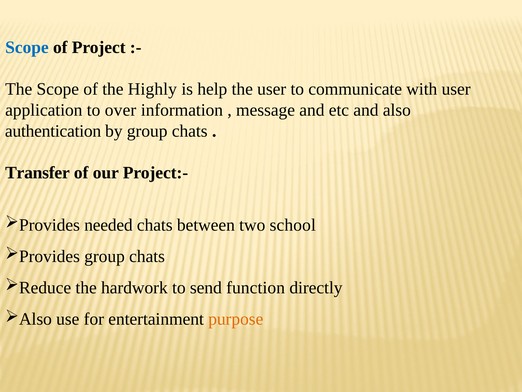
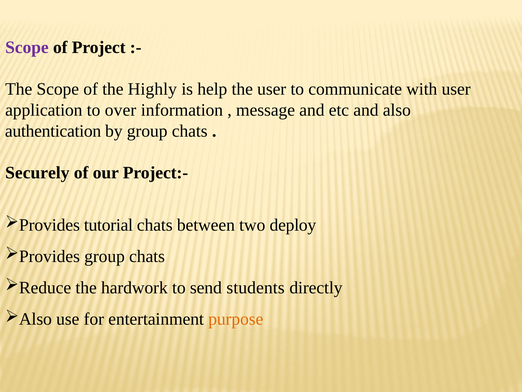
Scope at (27, 47) colour: blue -> purple
Transfer: Transfer -> Securely
needed: needed -> tutorial
school: school -> deploy
function: function -> students
